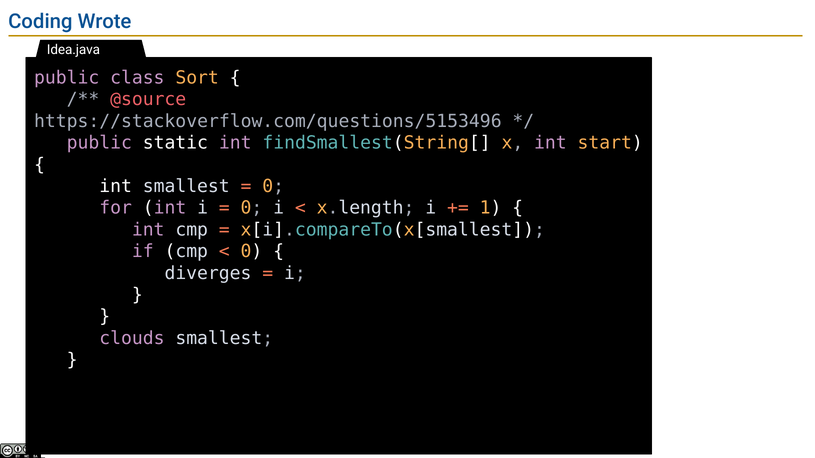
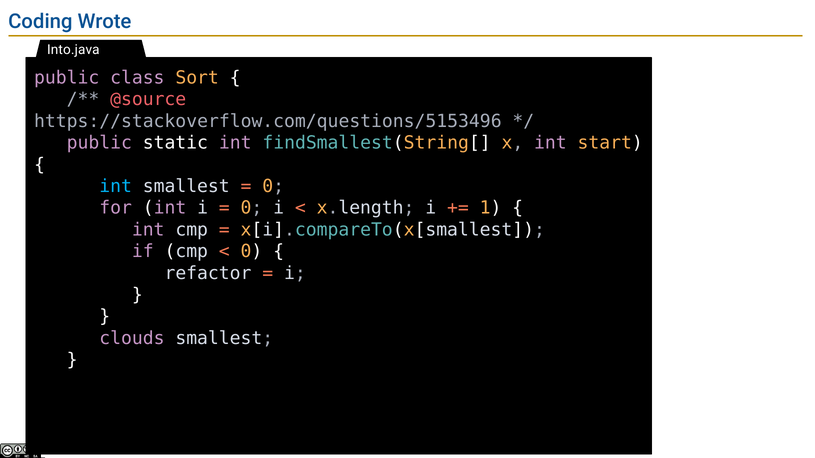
Idea.java: Idea.java -> Into.java
int at (116, 186) colour: white -> light blue
diverges: diverges -> refactor
